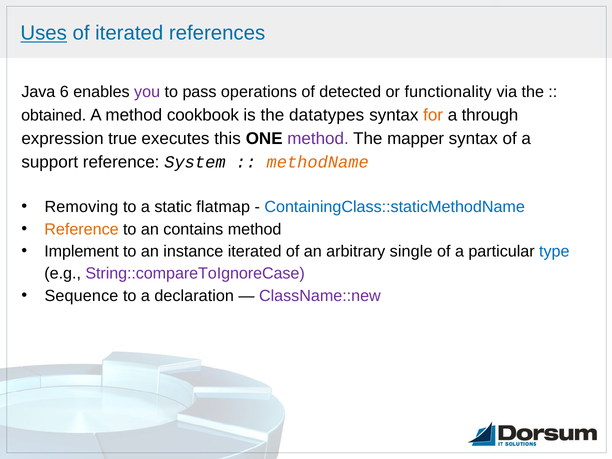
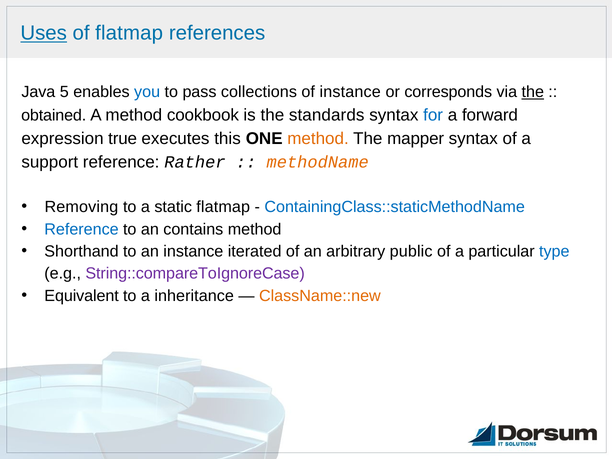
of iterated: iterated -> flatmap
6: 6 -> 5
you colour: purple -> blue
operations: operations -> collections
of detected: detected -> instance
functionality: functionality -> corresponds
the at (533, 92) underline: none -> present
datatypes: datatypes -> standards
for colour: orange -> blue
through: through -> forward
method at (318, 139) colour: purple -> orange
System: System -> Rather
Reference at (82, 229) colour: orange -> blue
Implement: Implement -> Shorthand
single: single -> public
Sequence: Sequence -> Equivalent
declaration: declaration -> inheritance
ClassName::new colour: purple -> orange
